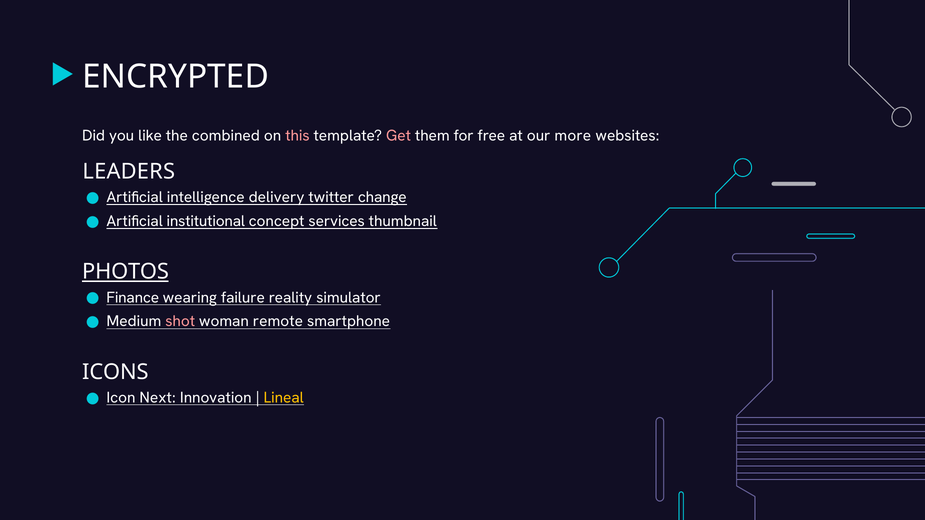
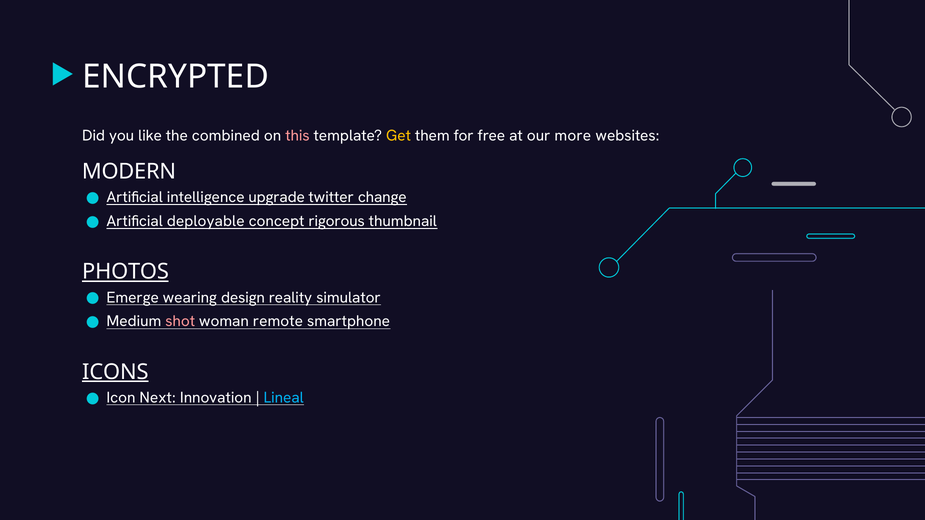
Get colour: pink -> yellow
LEADERS: LEADERS -> MODERN
delivery: delivery -> upgrade
institutional: institutional -> deployable
services: services -> rigorous
Finance: Finance -> Emerge
failure: failure -> design
ICONS underline: none -> present
Lineal colour: yellow -> light blue
